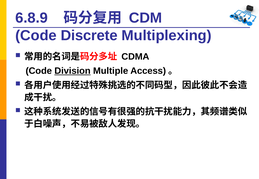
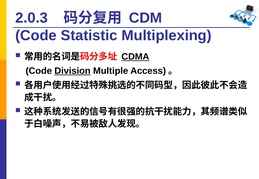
6.8.9: 6.8.9 -> 2.0.3
Discrete: Discrete -> Statistic
CDMA underline: none -> present
